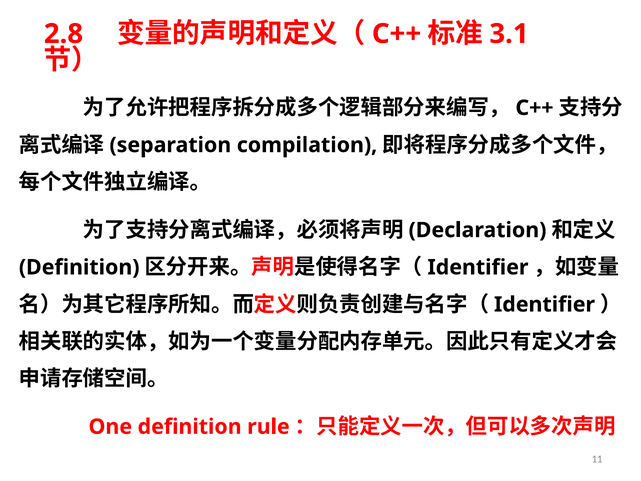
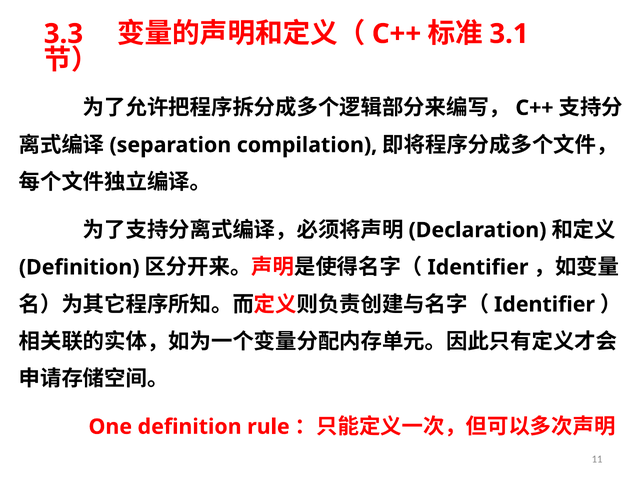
2.8: 2.8 -> 3.3
